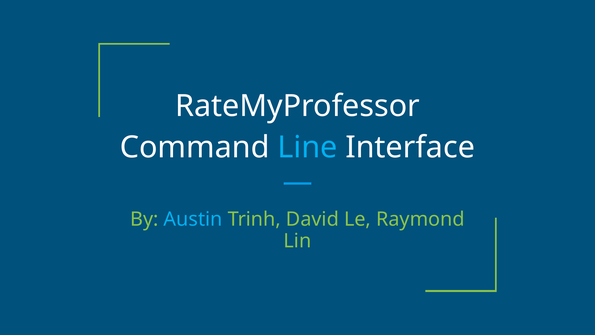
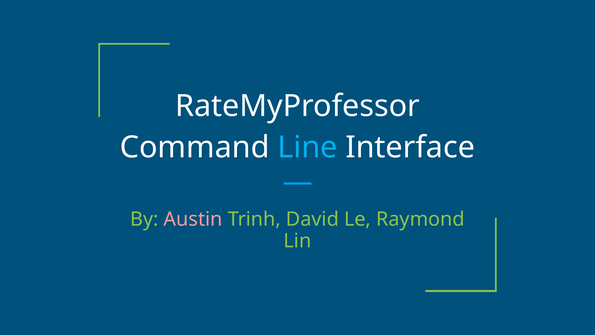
Austin colour: light blue -> pink
